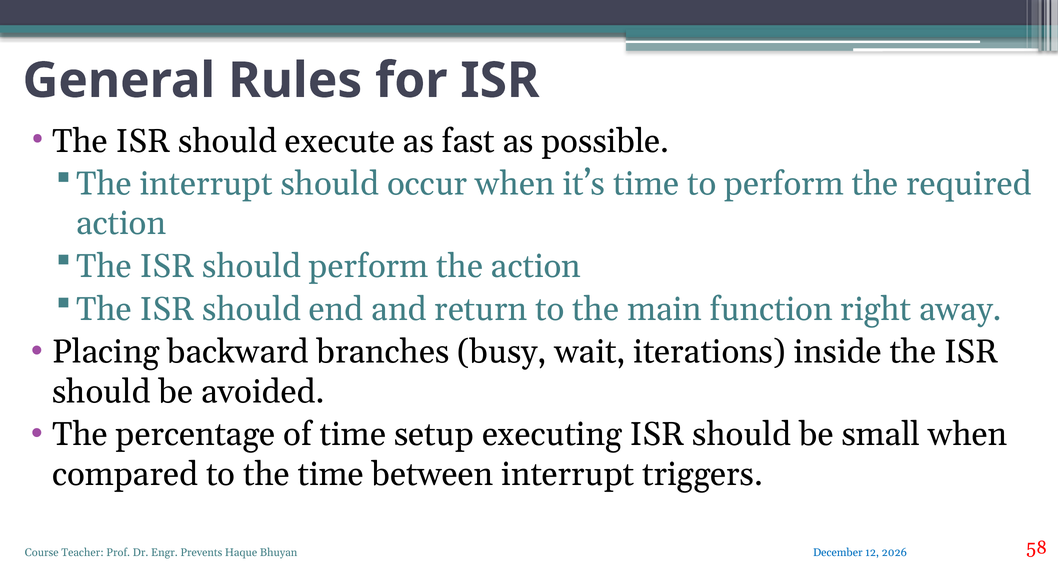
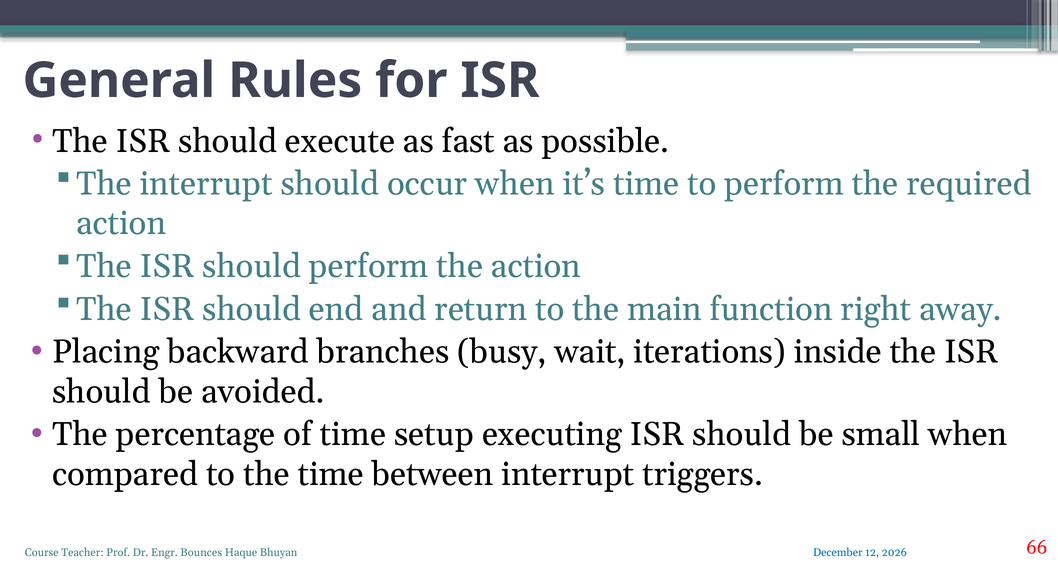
Prevents: Prevents -> Bounces
58: 58 -> 66
